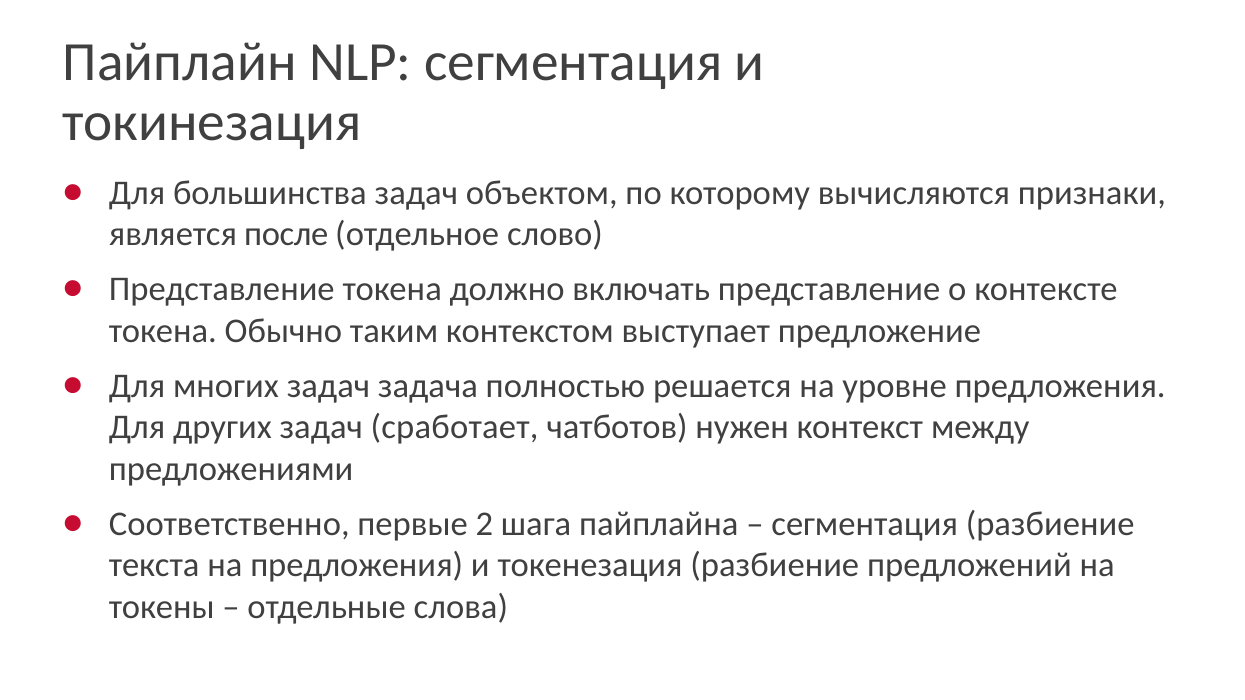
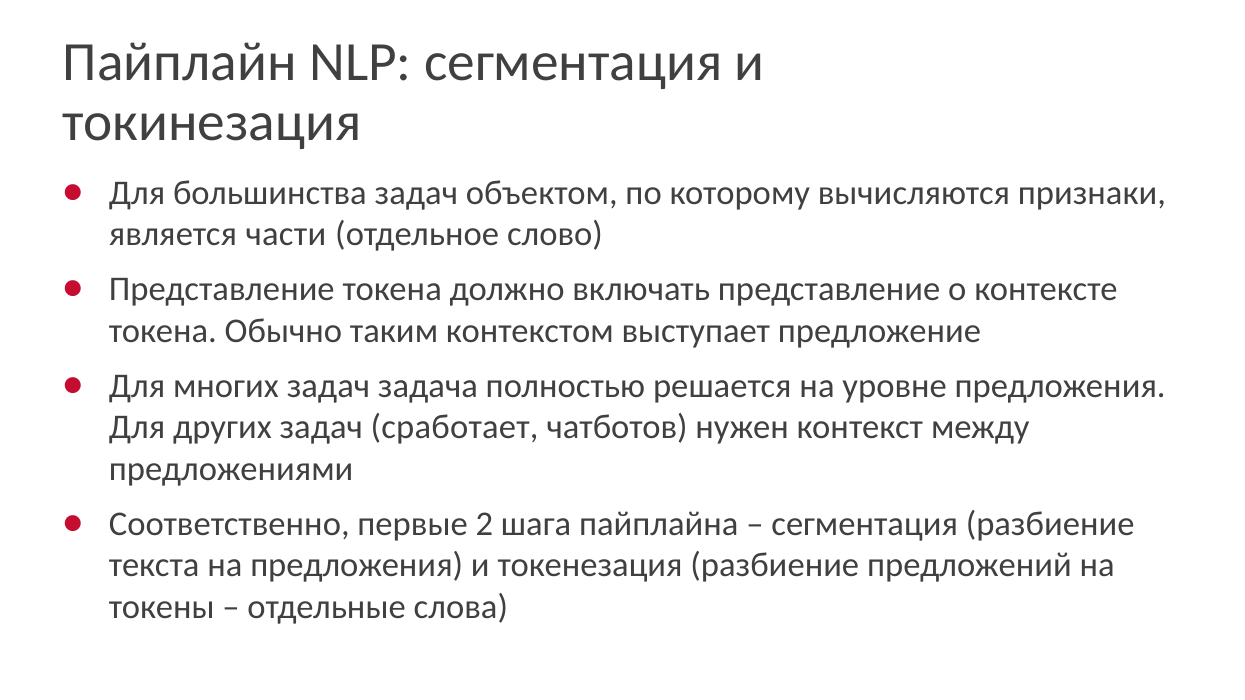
после: после -> части
